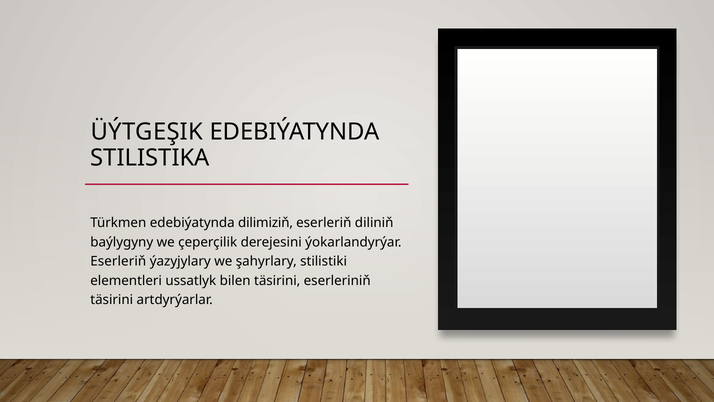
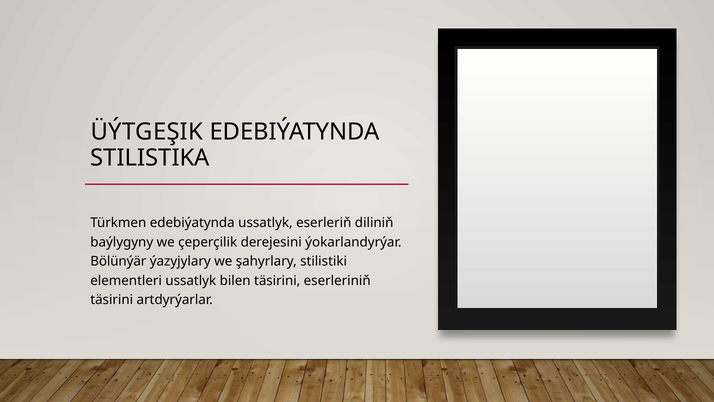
edebiýatynda dilimiziň: dilimiziň -> ussatlyk
Eserleriň at (118, 261): Eserleriň -> Bölünýär
